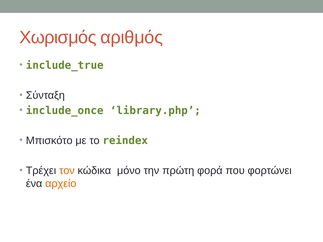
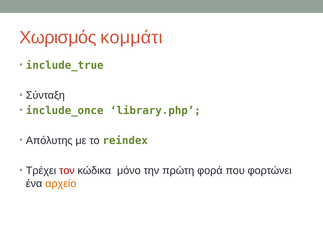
αριθμός: αριθμός -> κομμάτι
Μπισκότο: Μπισκότο -> Απόλυτης
τον colour: orange -> red
